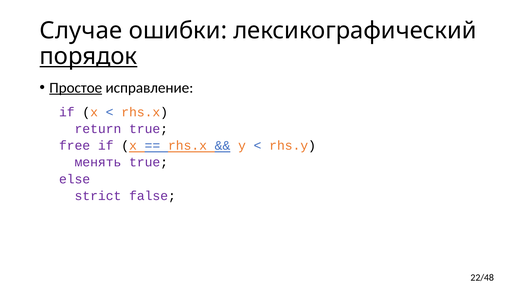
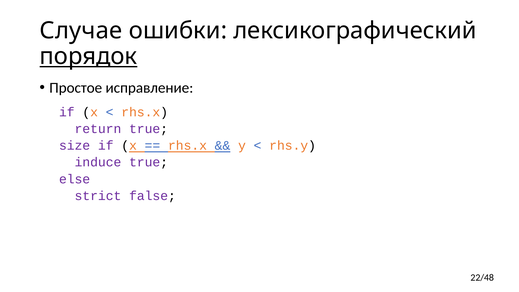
Простое underline: present -> none
free: free -> size
менять: менять -> induce
